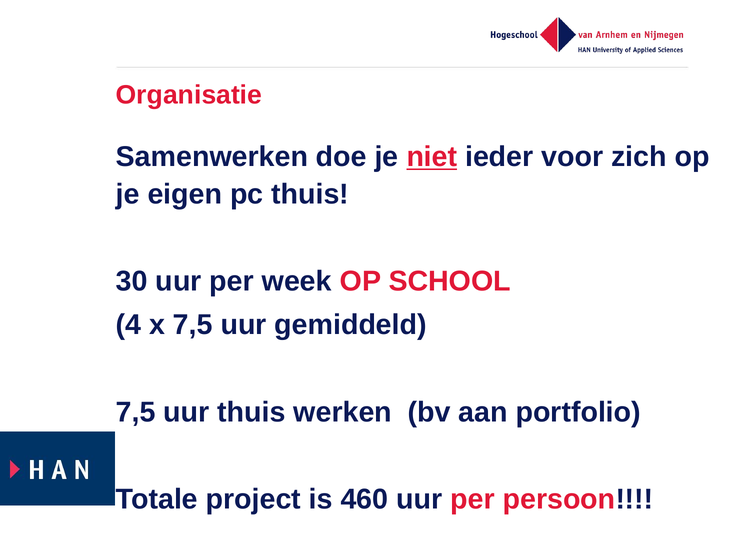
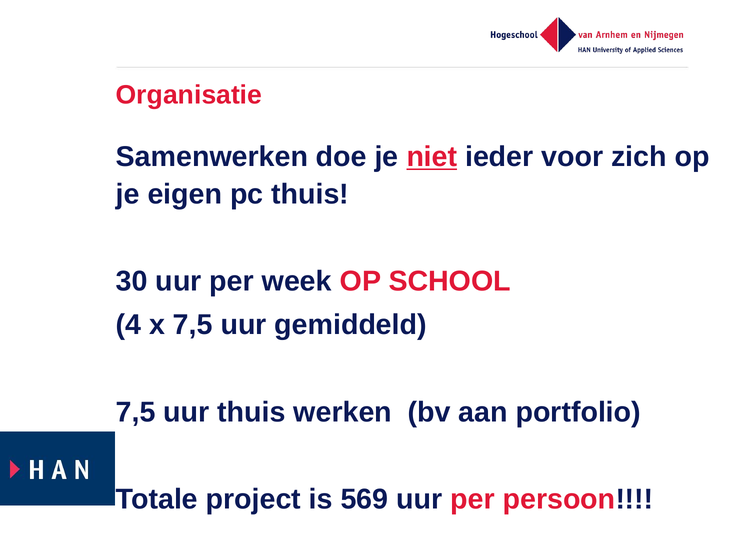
460: 460 -> 569
